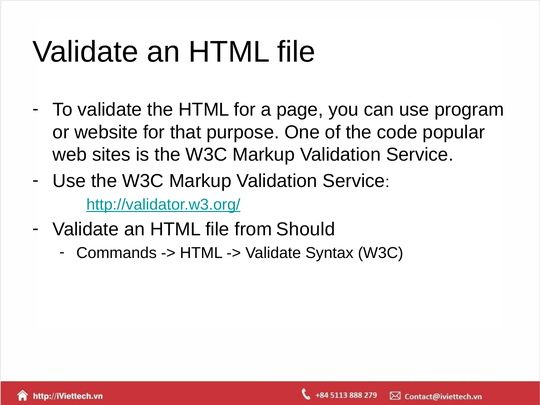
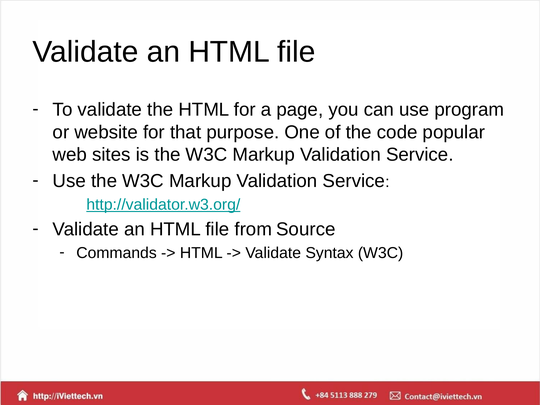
Should: Should -> Source
